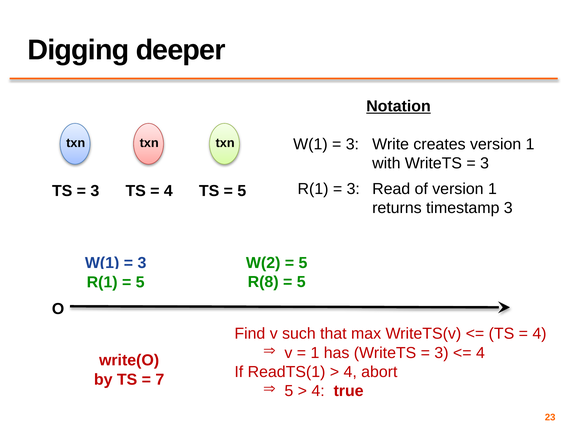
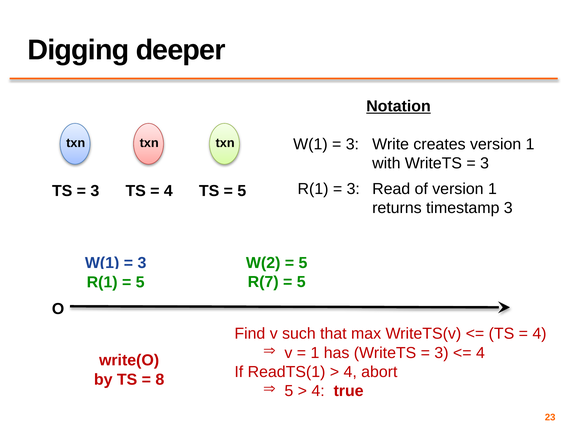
R(8: R(8 -> R(7
7: 7 -> 8
